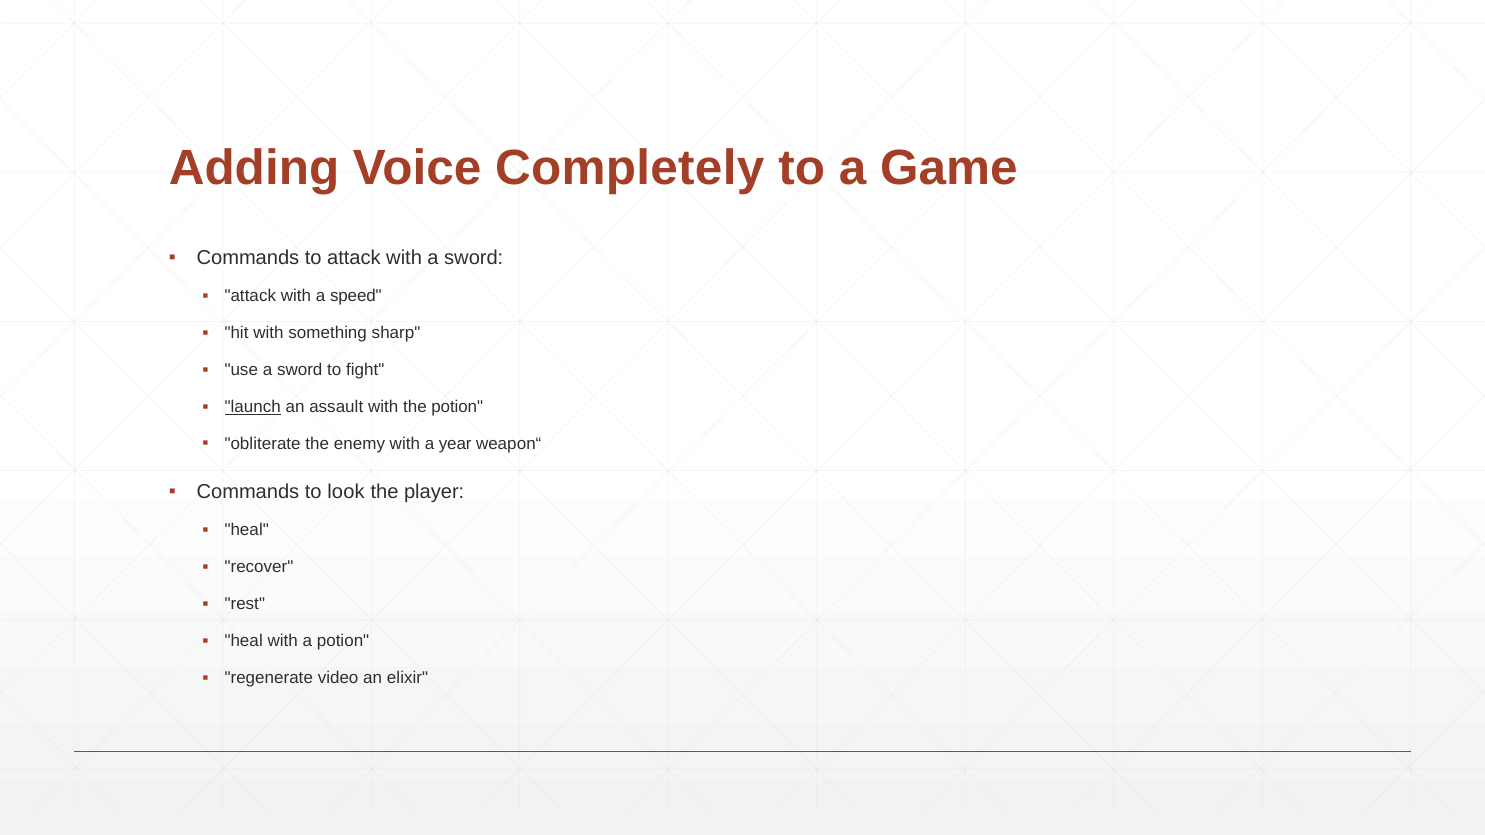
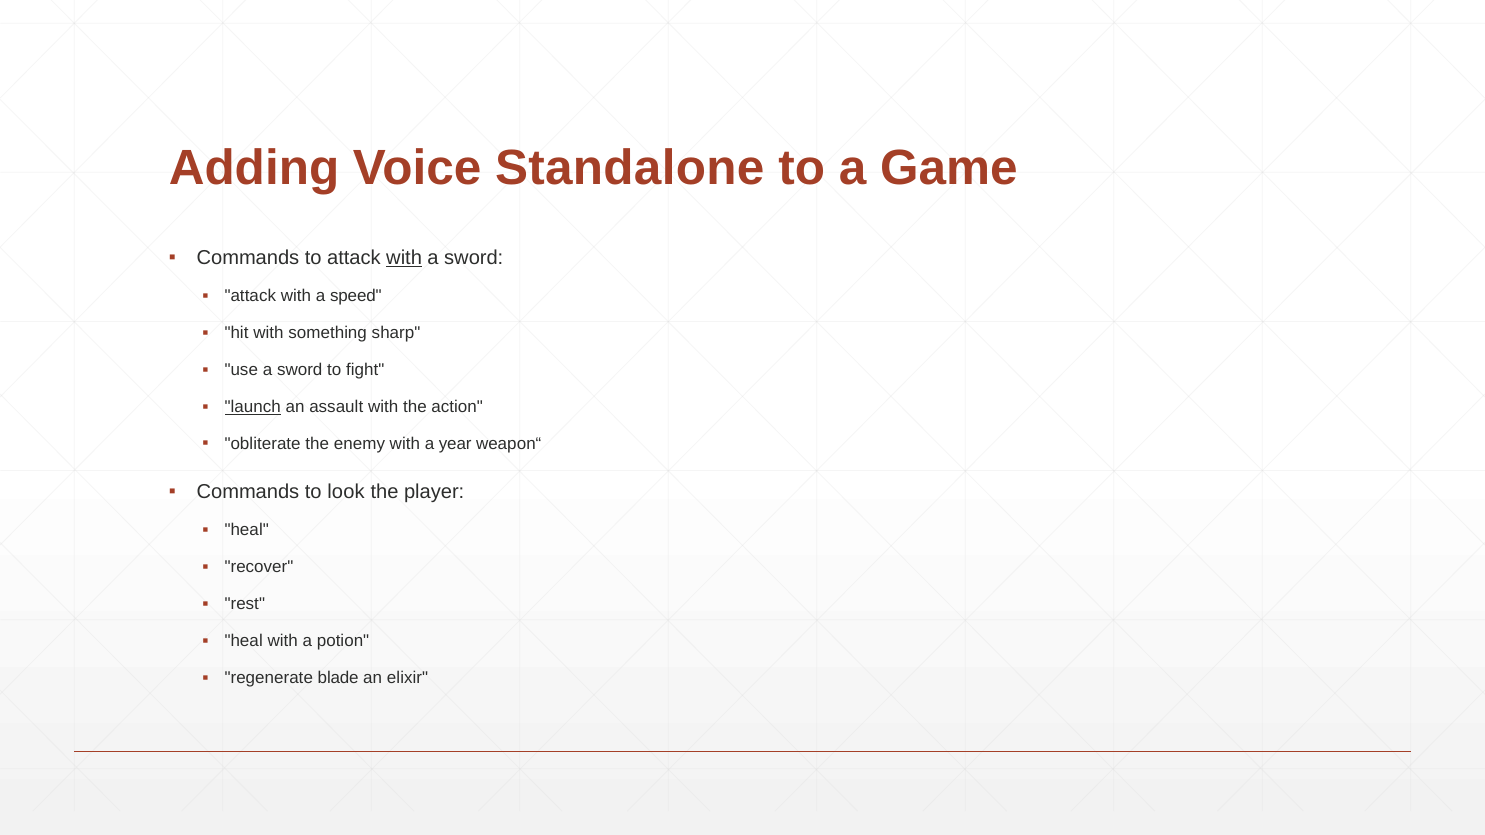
Completely: Completely -> Standalone
with at (404, 258) underline: none -> present
the potion: potion -> action
video: video -> blade
